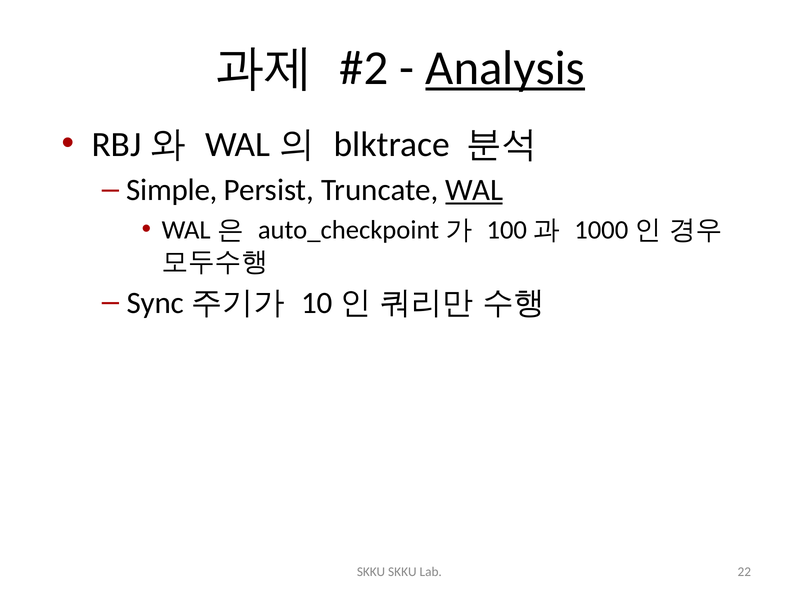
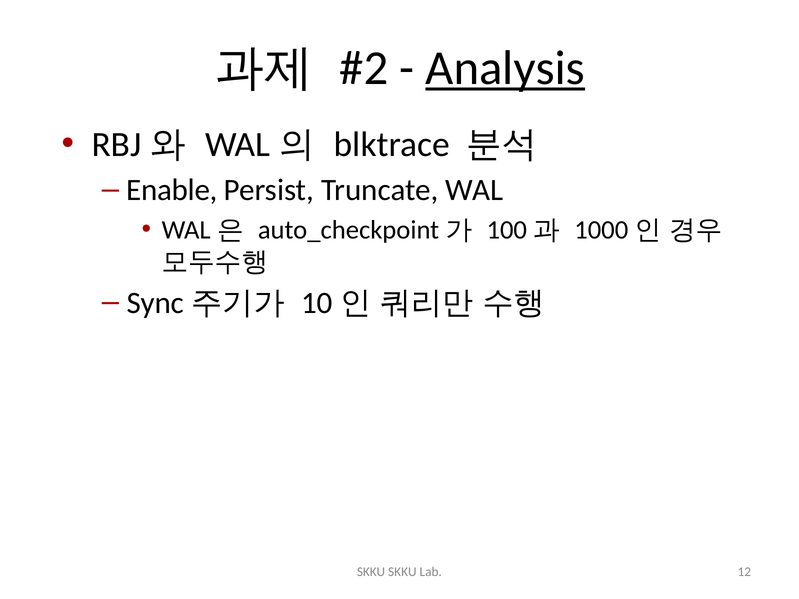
Simple: Simple -> Enable
WAL underline: present -> none
22: 22 -> 12
